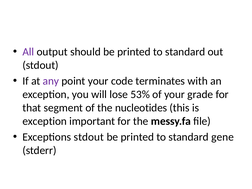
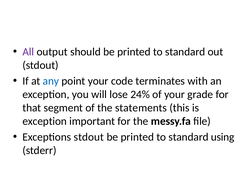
any colour: purple -> blue
53%: 53% -> 24%
nucleotides: nucleotides -> statements
gene: gene -> using
